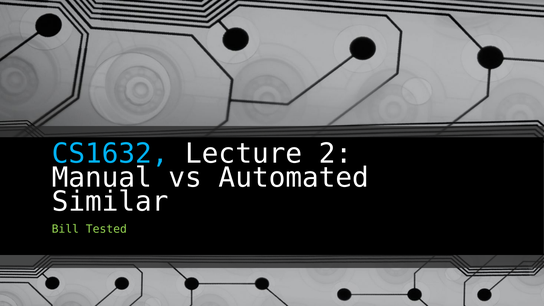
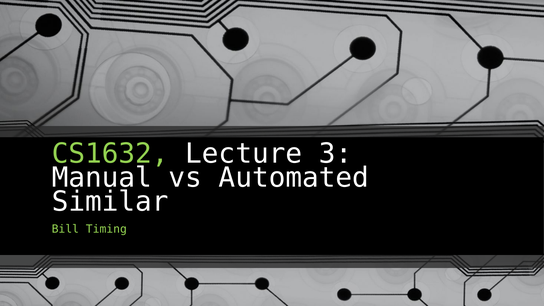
CS1632 colour: light blue -> light green
2: 2 -> 3
Tested: Tested -> Timing
